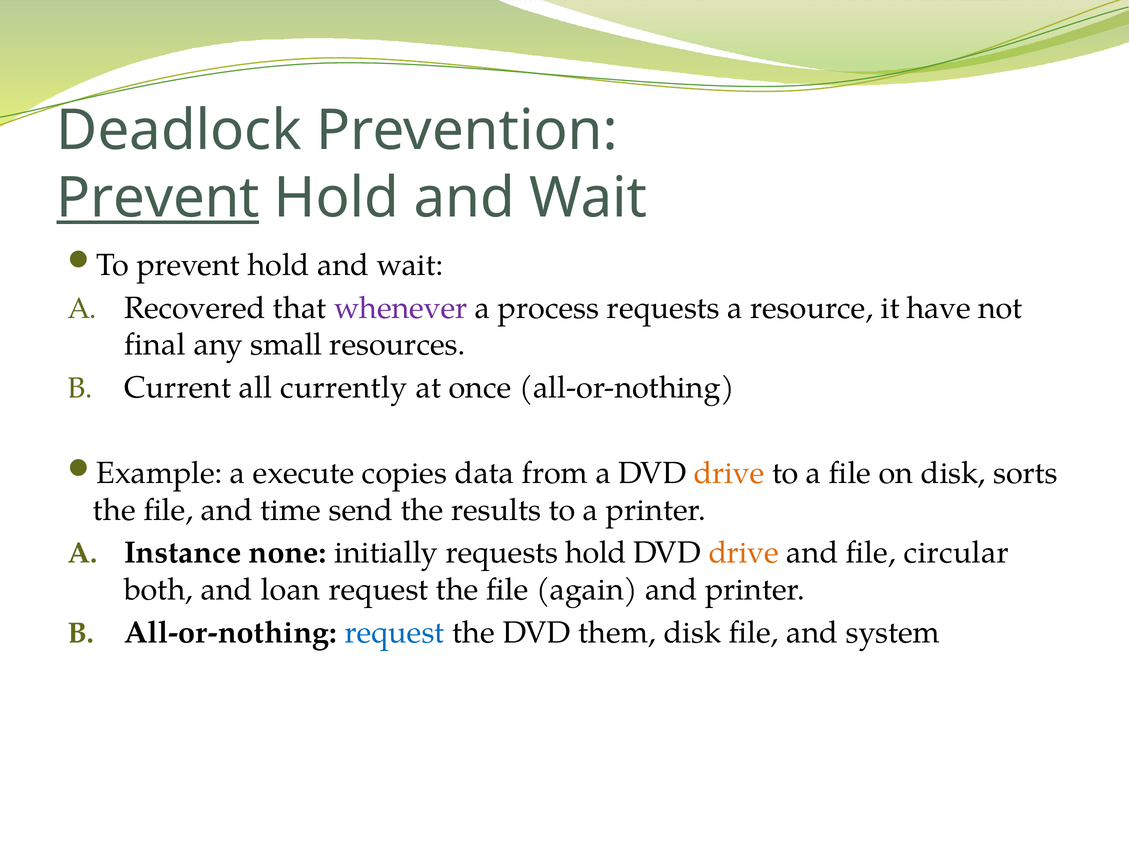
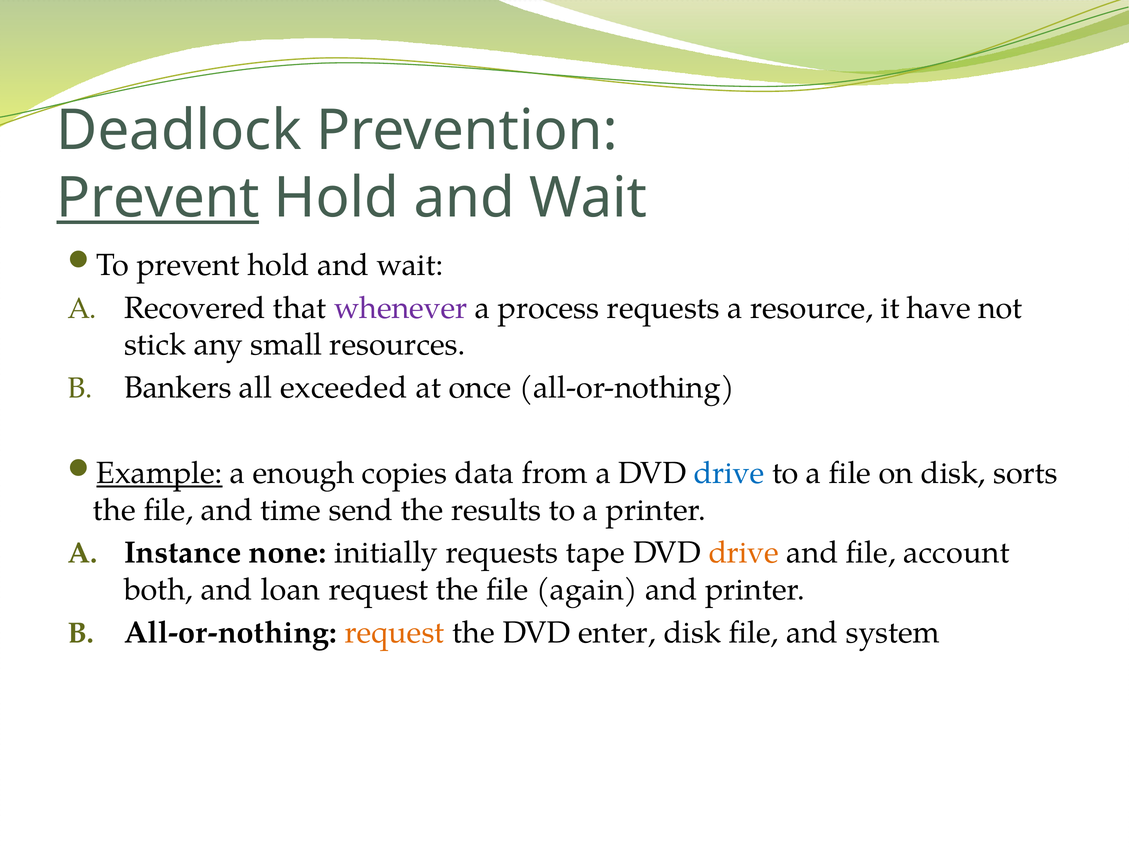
final: final -> stick
Current: Current -> Bankers
currently: currently -> exceeded
Example underline: none -> present
execute: execute -> enough
drive at (729, 473) colour: orange -> blue
requests hold: hold -> tape
circular: circular -> account
request at (395, 632) colour: blue -> orange
them: them -> enter
